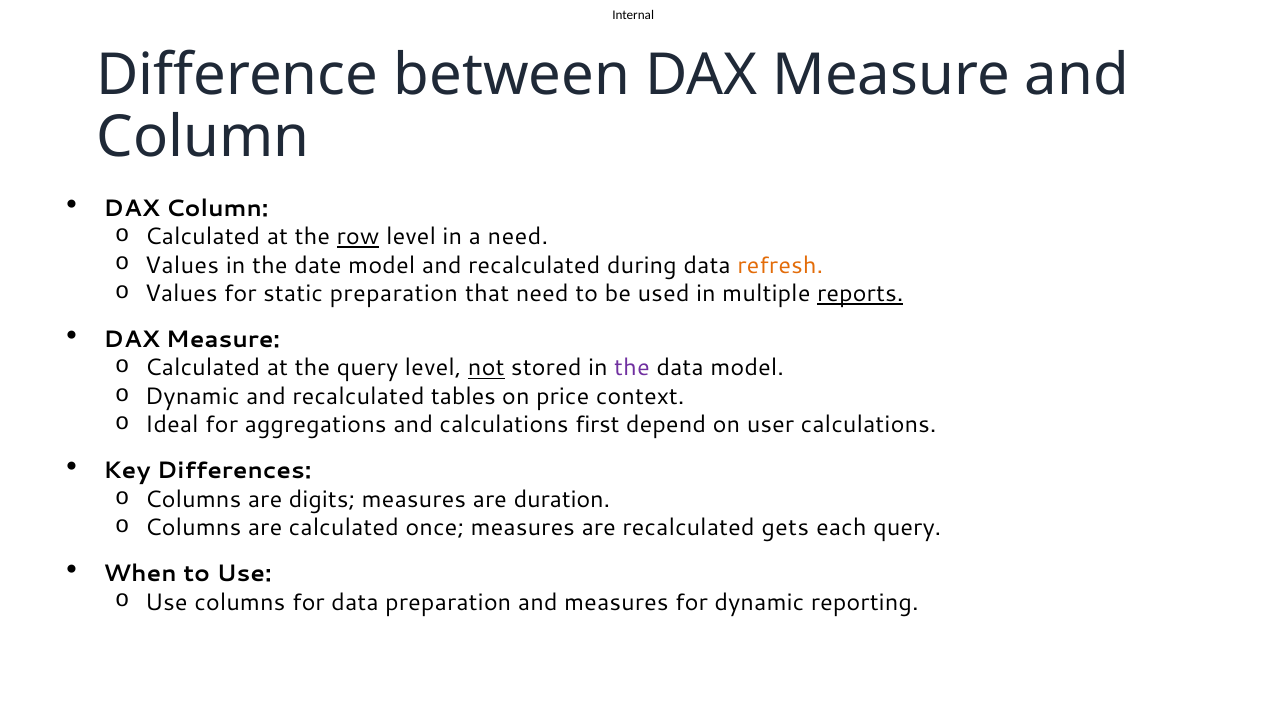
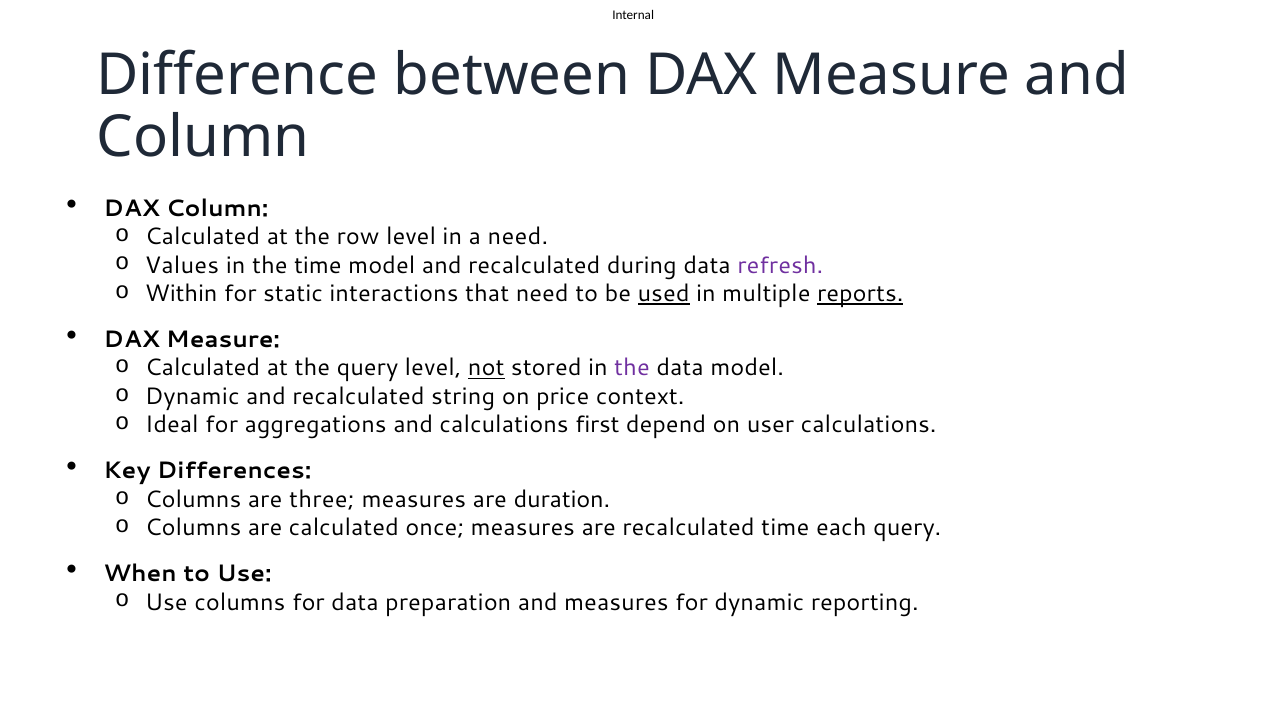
row underline: present -> none
the date: date -> time
refresh colour: orange -> purple
Values at (181, 294): Values -> Within
static preparation: preparation -> interactions
used underline: none -> present
tables: tables -> string
digits: digits -> three
recalculated gets: gets -> time
